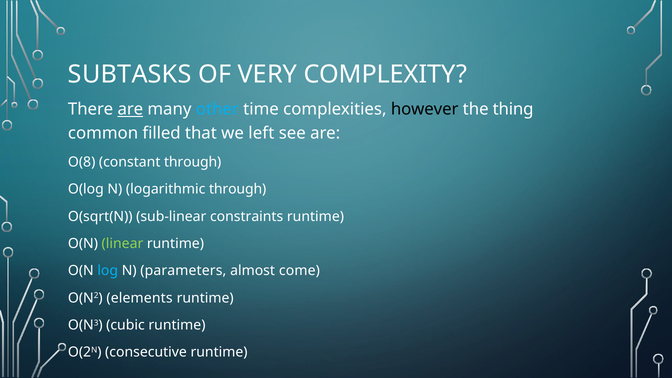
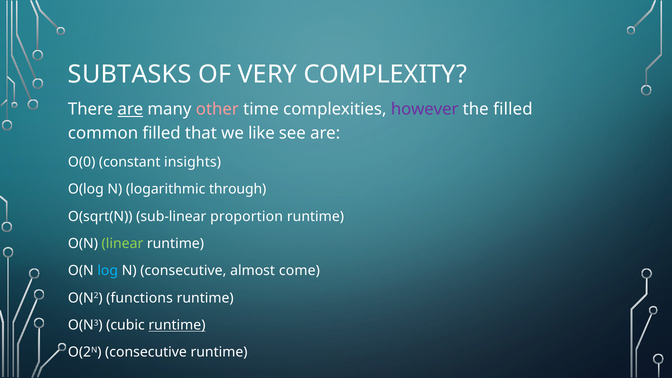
other colour: light blue -> pink
however colour: black -> purple
the thing: thing -> filled
left: left -> like
O(8: O(8 -> O(0
constant through: through -> insights
constraints: constraints -> proportion
N parameters: parameters -> consecutive
elements: elements -> functions
runtime at (177, 325) underline: none -> present
